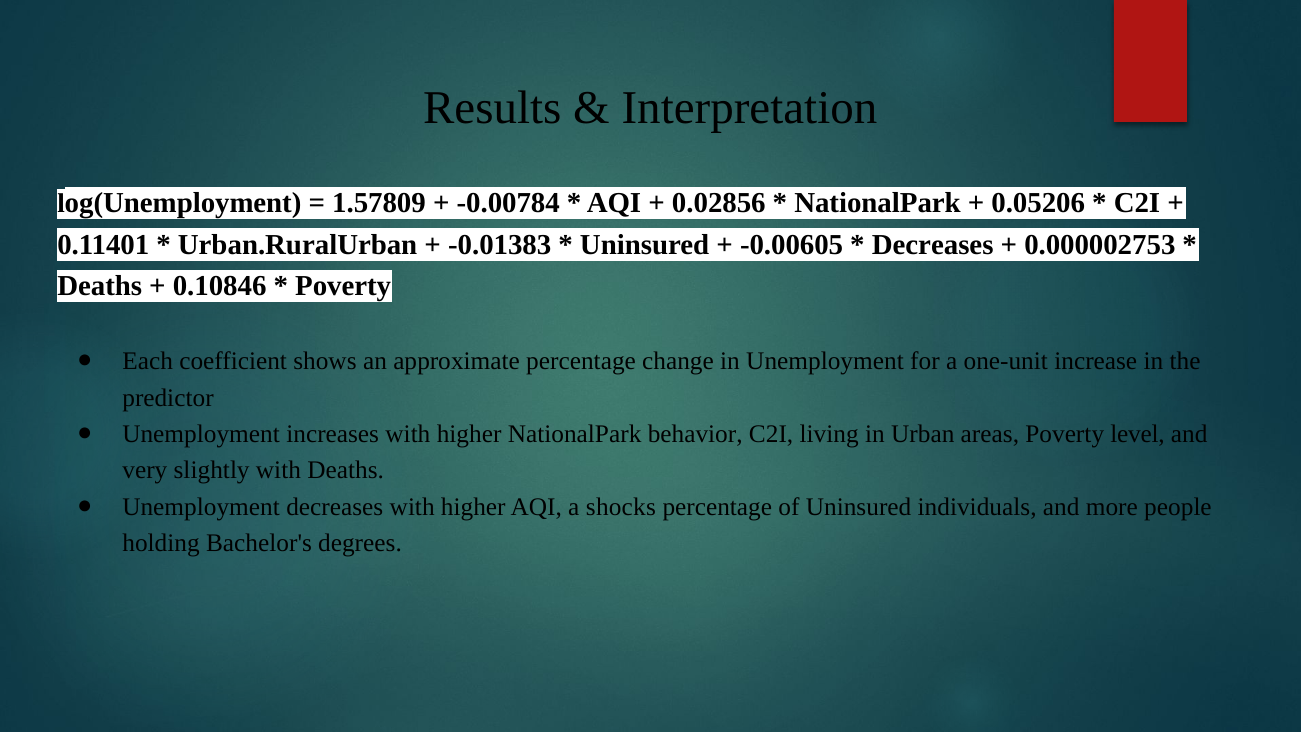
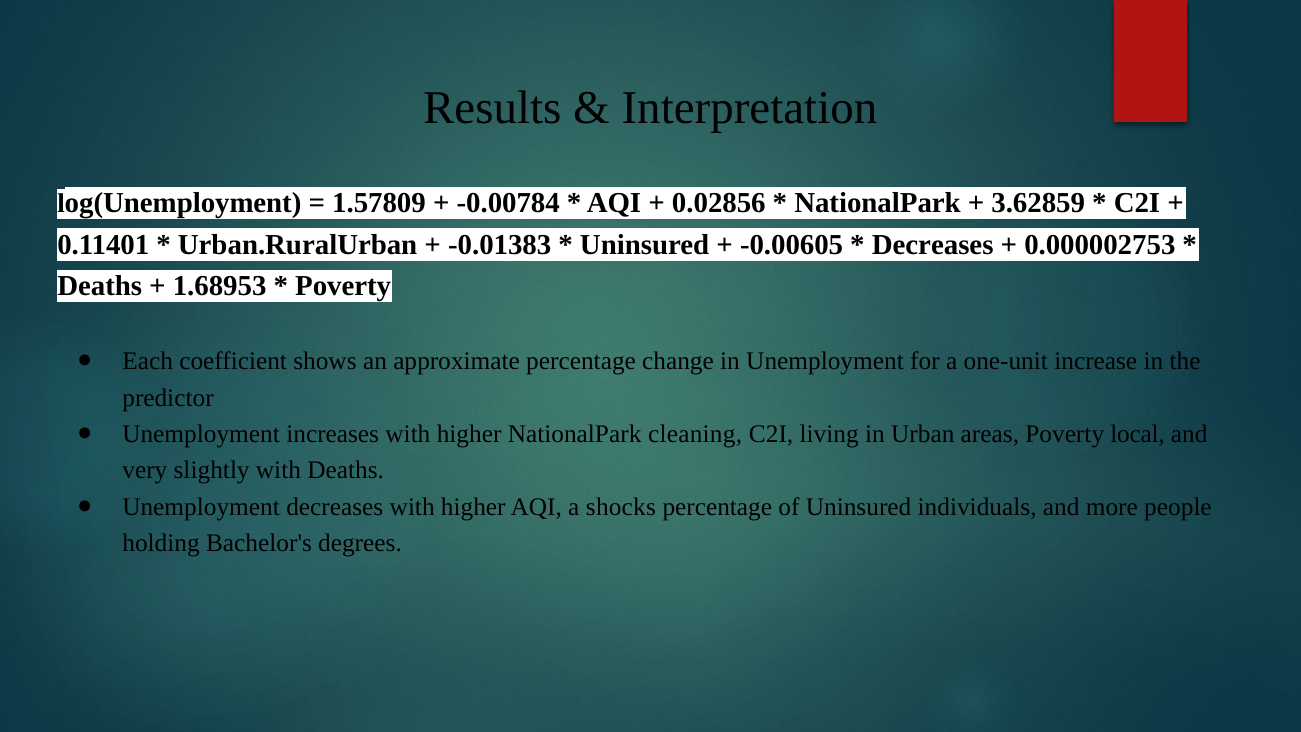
0.05206: 0.05206 -> 3.62859
0.10846: 0.10846 -> 1.68953
behavior: behavior -> cleaning
level: level -> local
